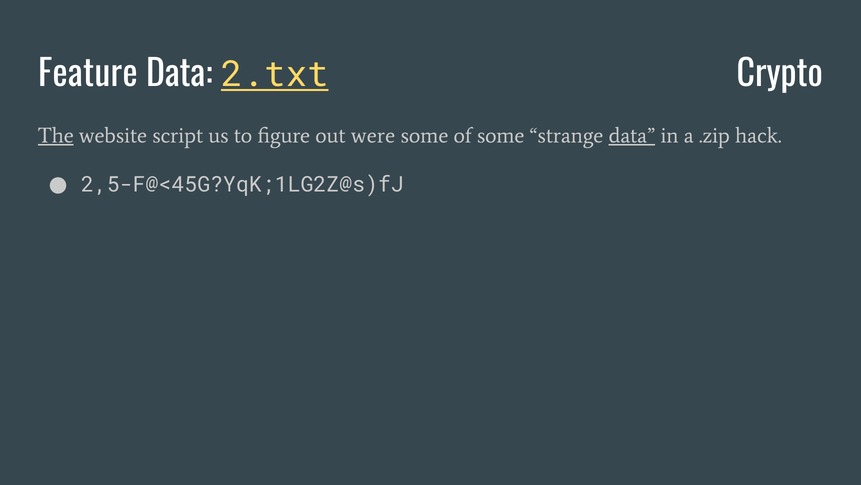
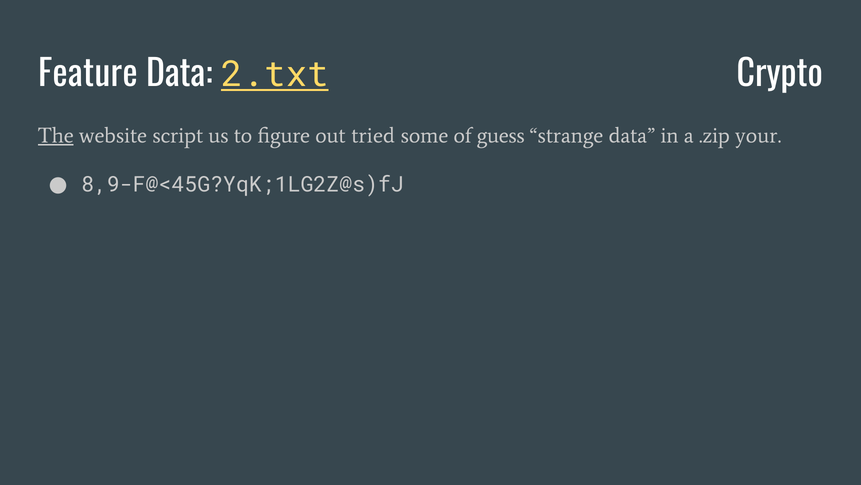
were: were -> tried
of some: some -> guess
data at (632, 135) underline: present -> none
hack: hack -> your
2,5-F@<45G?YqK;1LG2Z@s)fJ: 2,5-F@<45G?YqK;1LG2Z@s)fJ -> 8,9-F@<45G?YqK;1LG2Z@s)fJ
